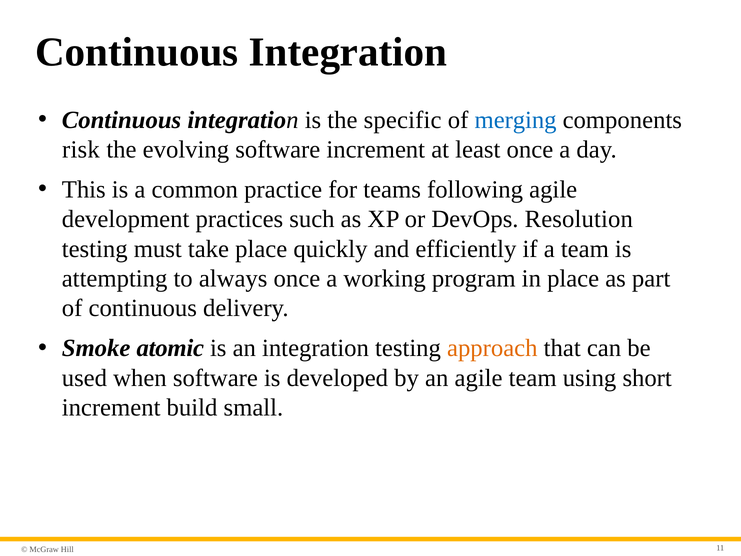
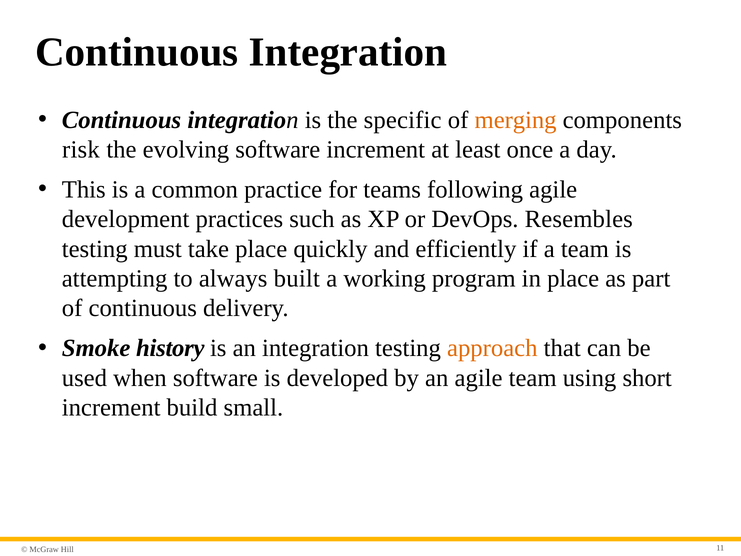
merging colour: blue -> orange
Resolution: Resolution -> Resembles
always once: once -> built
atomic: atomic -> history
